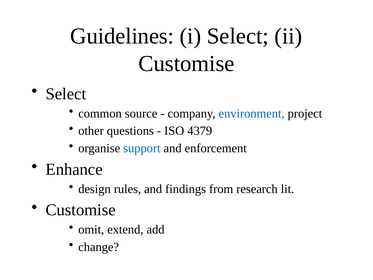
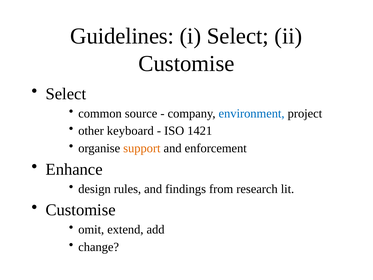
questions: questions -> keyboard
4379: 4379 -> 1421
support colour: blue -> orange
